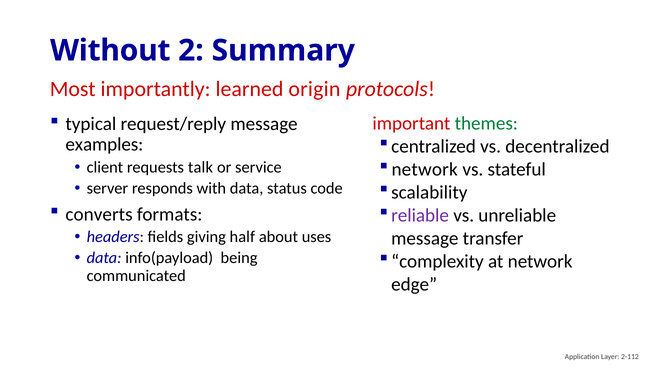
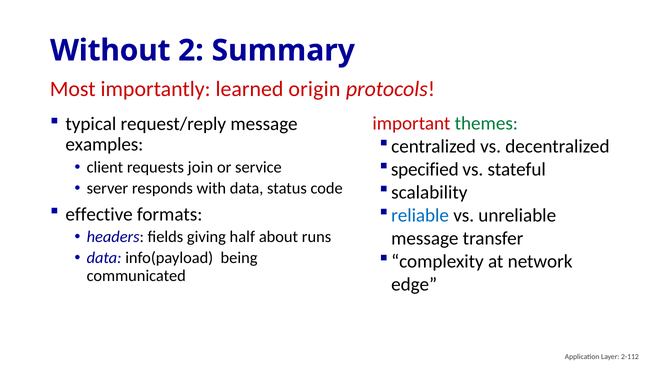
talk: talk -> join
network at (425, 170): network -> specified
converts: converts -> effective
reliable colour: purple -> blue
uses: uses -> runs
